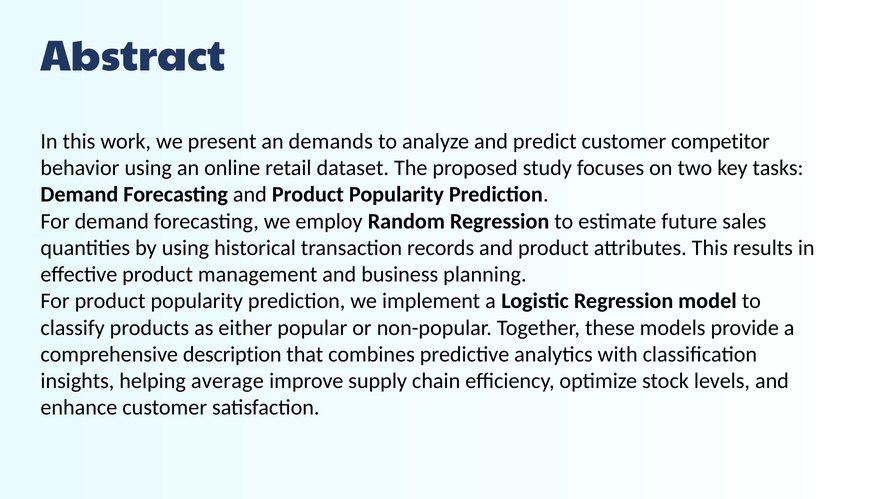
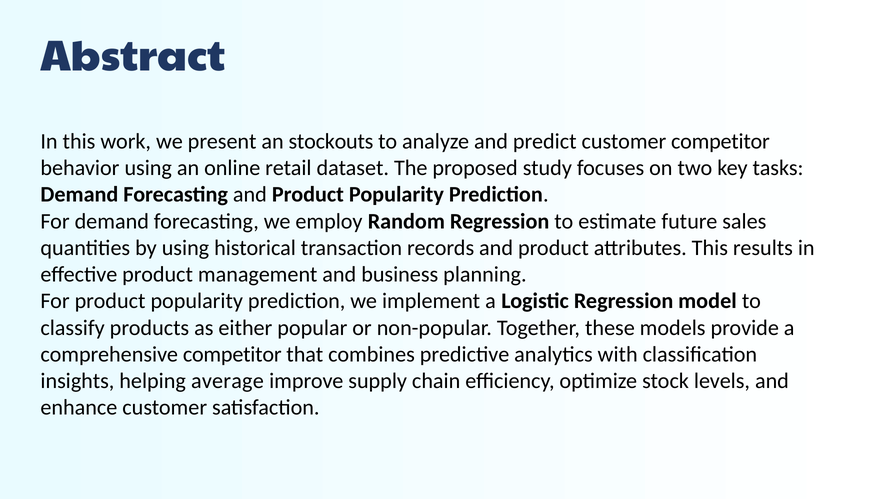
demands: demands -> stockouts
comprehensive description: description -> competitor
